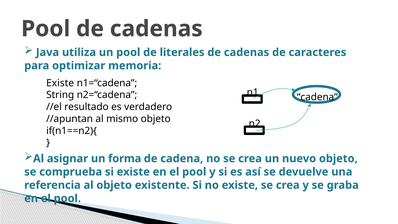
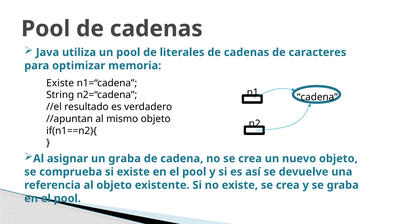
un forma: forma -> graba
